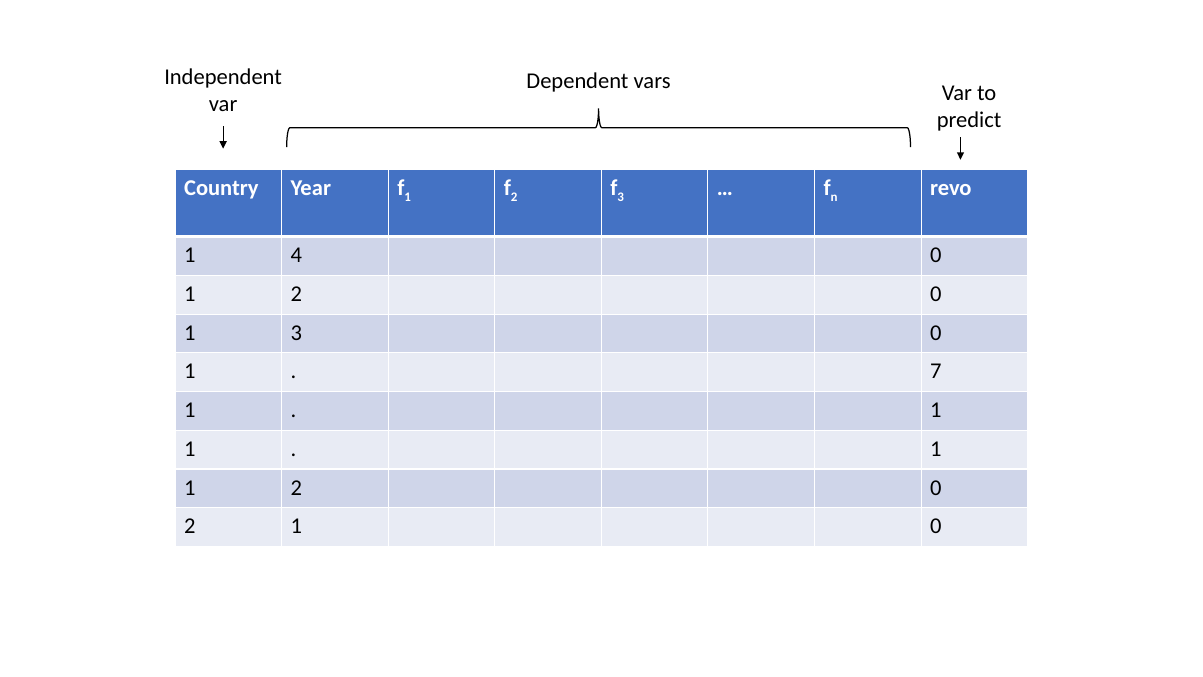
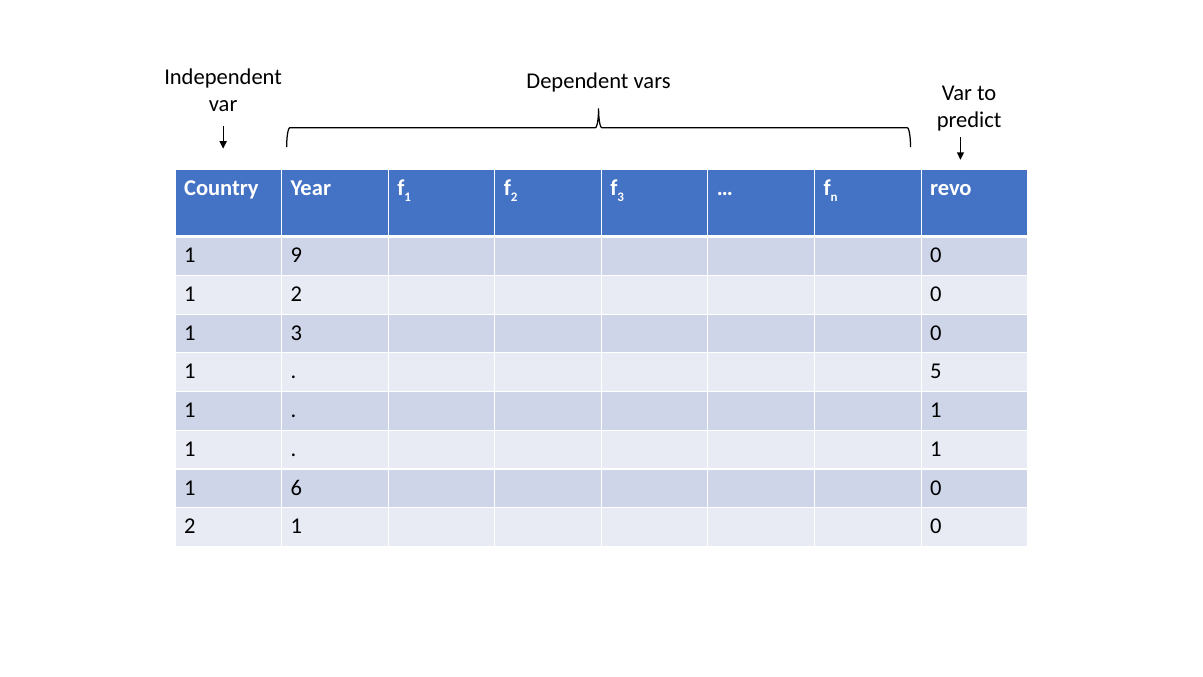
4: 4 -> 9
7: 7 -> 5
2 at (296, 487): 2 -> 6
